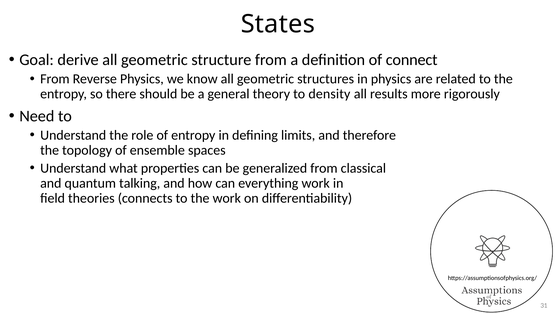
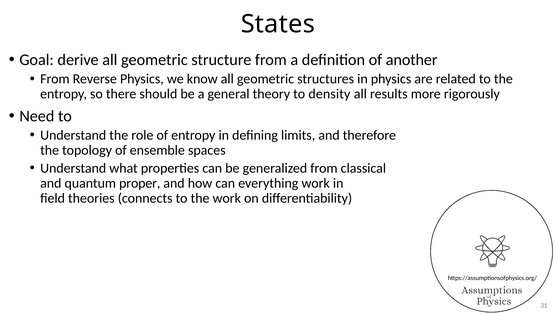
connect: connect -> another
talking: talking -> proper
